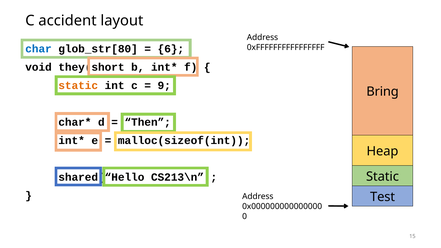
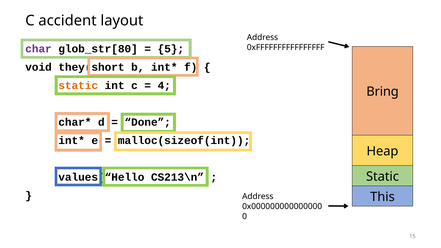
char colour: blue -> purple
6: 6 -> 5
9: 9 -> 4
Then: Then -> Done
shared(“Hello: shared(“Hello -> values(“Hello
Test: Test -> This
